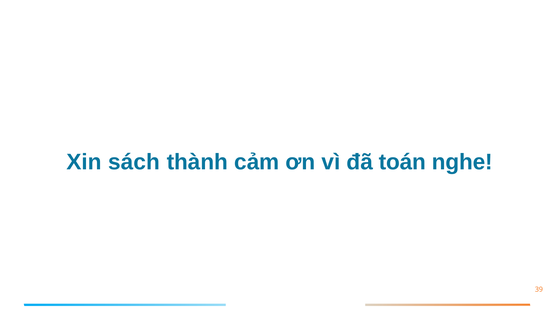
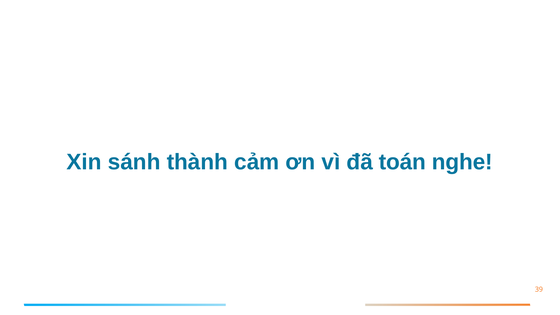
sách: sách -> sánh
